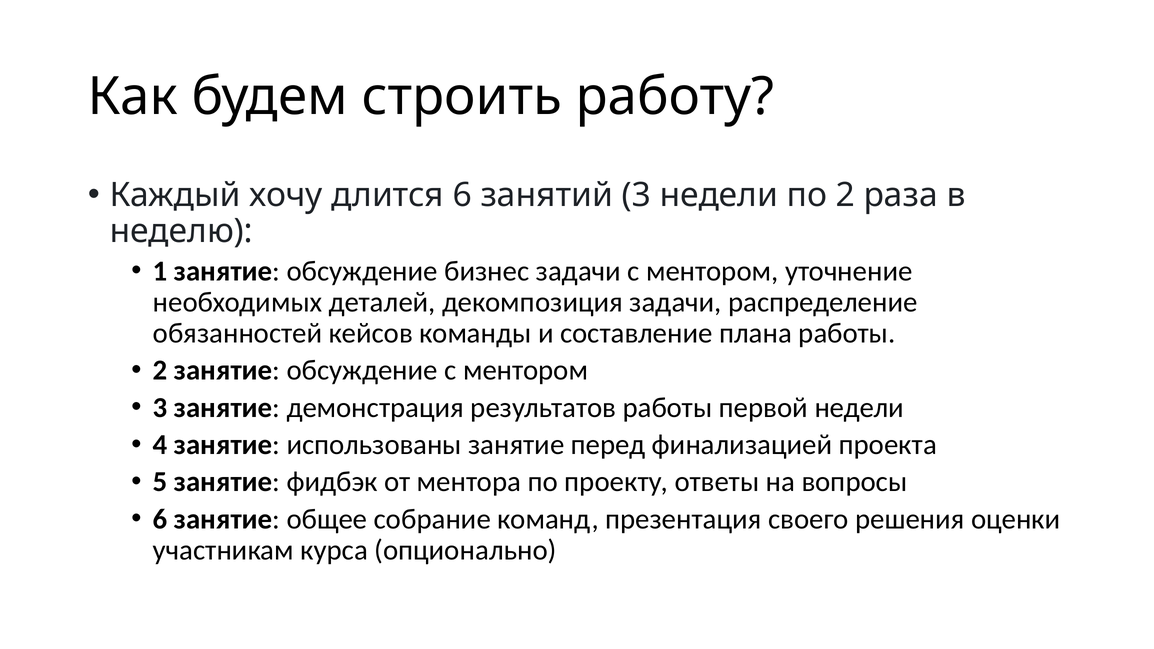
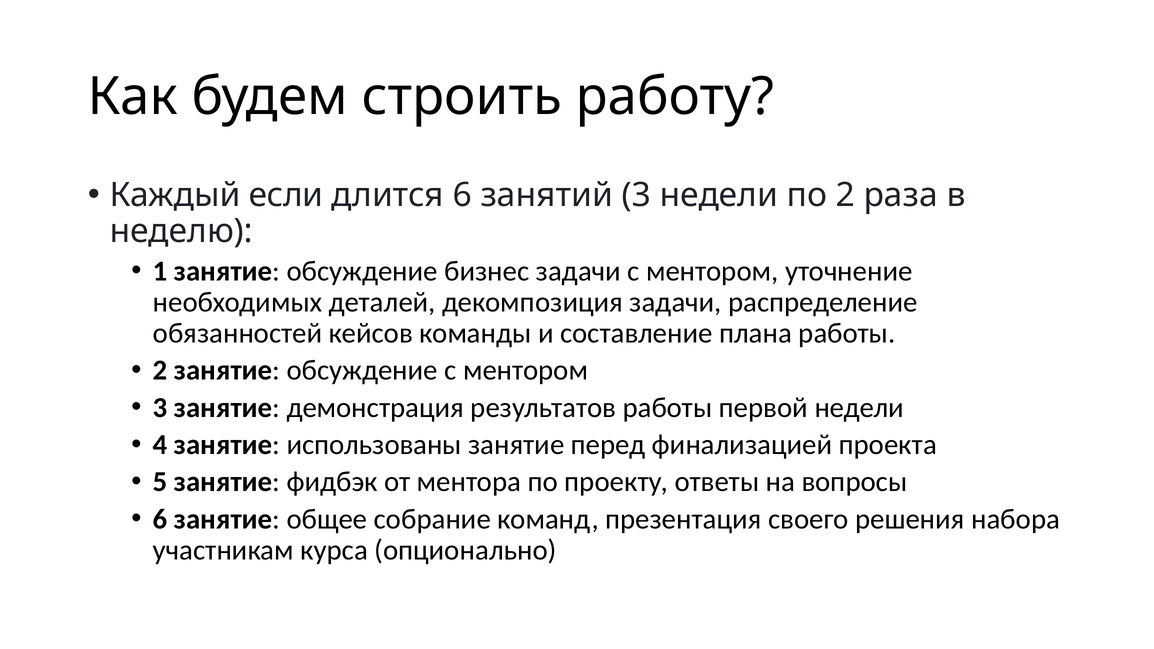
хочу: хочу -> если
оценки: оценки -> набора
